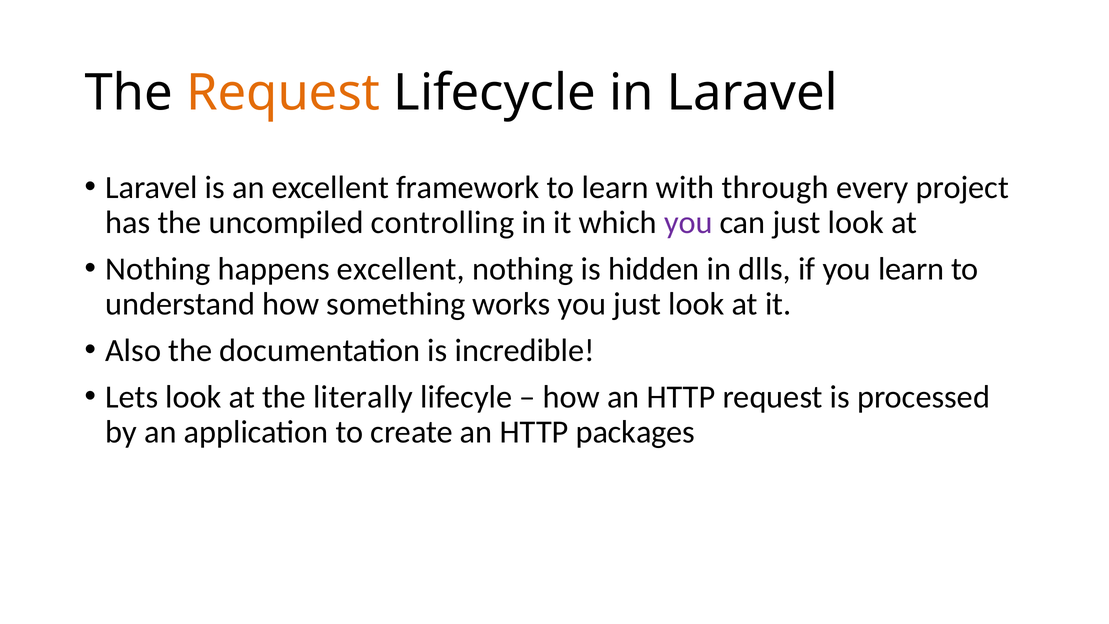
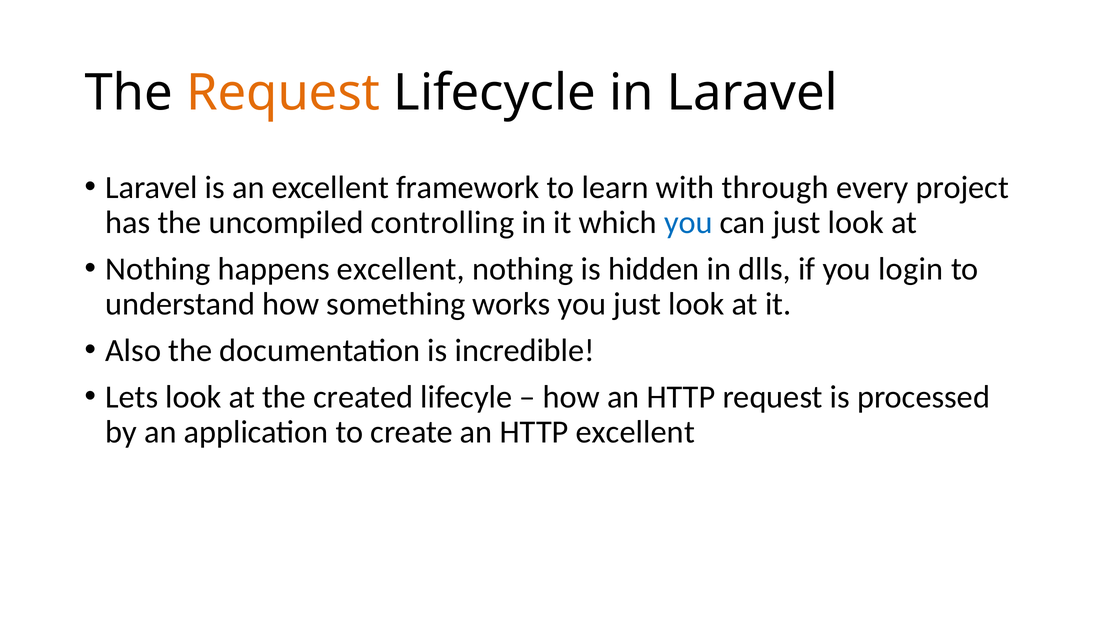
you at (688, 222) colour: purple -> blue
you learn: learn -> login
literally: literally -> created
HTTP packages: packages -> excellent
